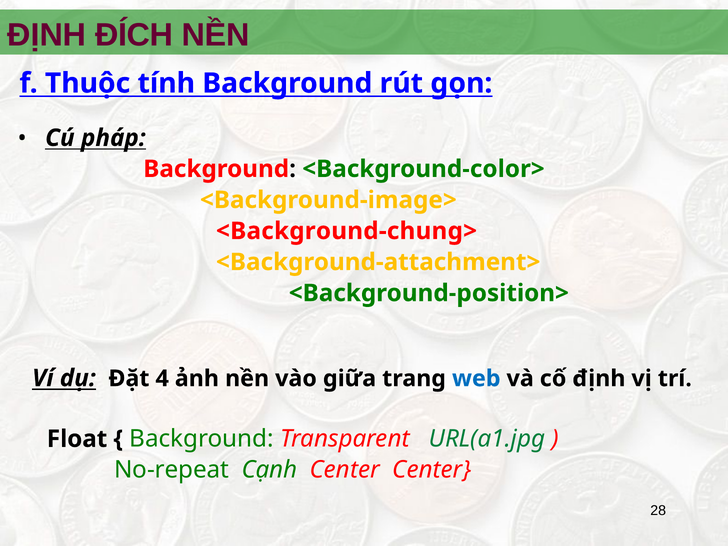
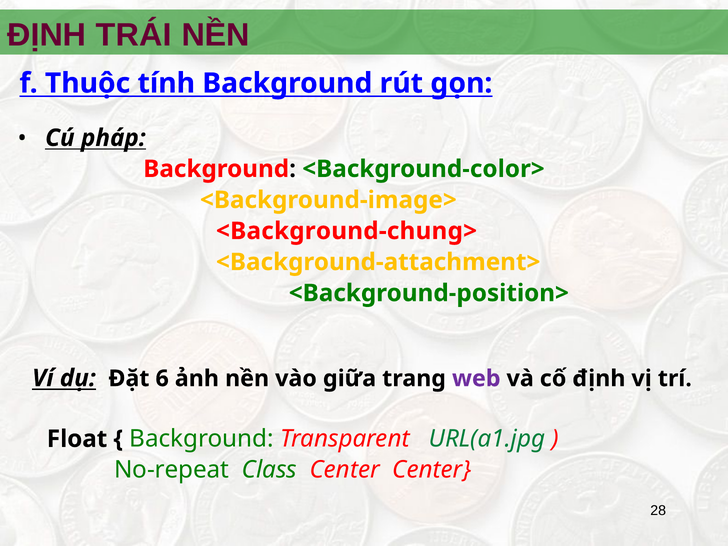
ĐÍCH: ĐÍCH -> TRÁI
4: 4 -> 6
web colour: blue -> purple
Cạnh: Cạnh -> Class
